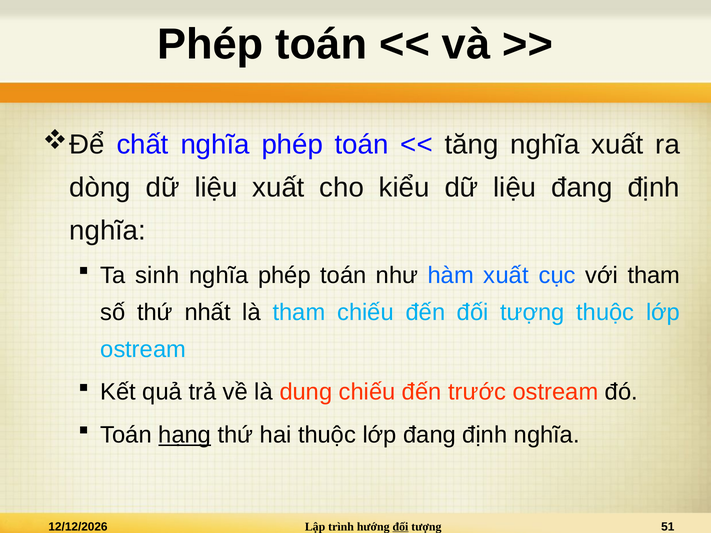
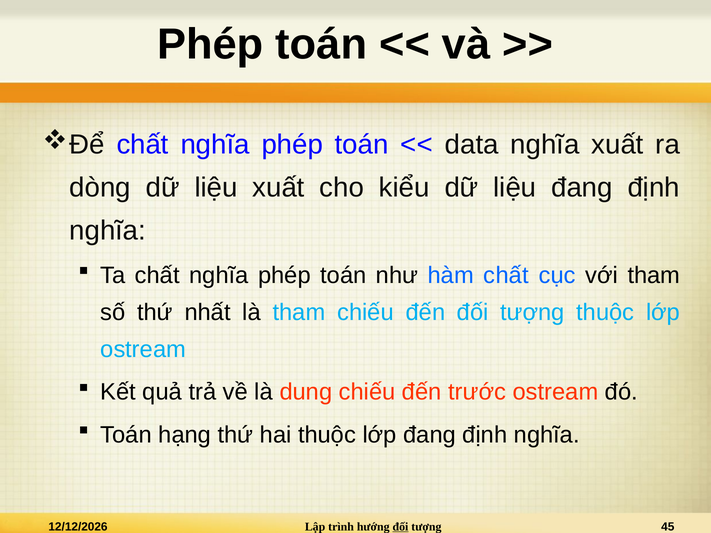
tăng: tăng -> data
Ta sinh: sinh -> chất
hàm xuất: xuất -> chất
hạng underline: present -> none
51: 51 -> 45
